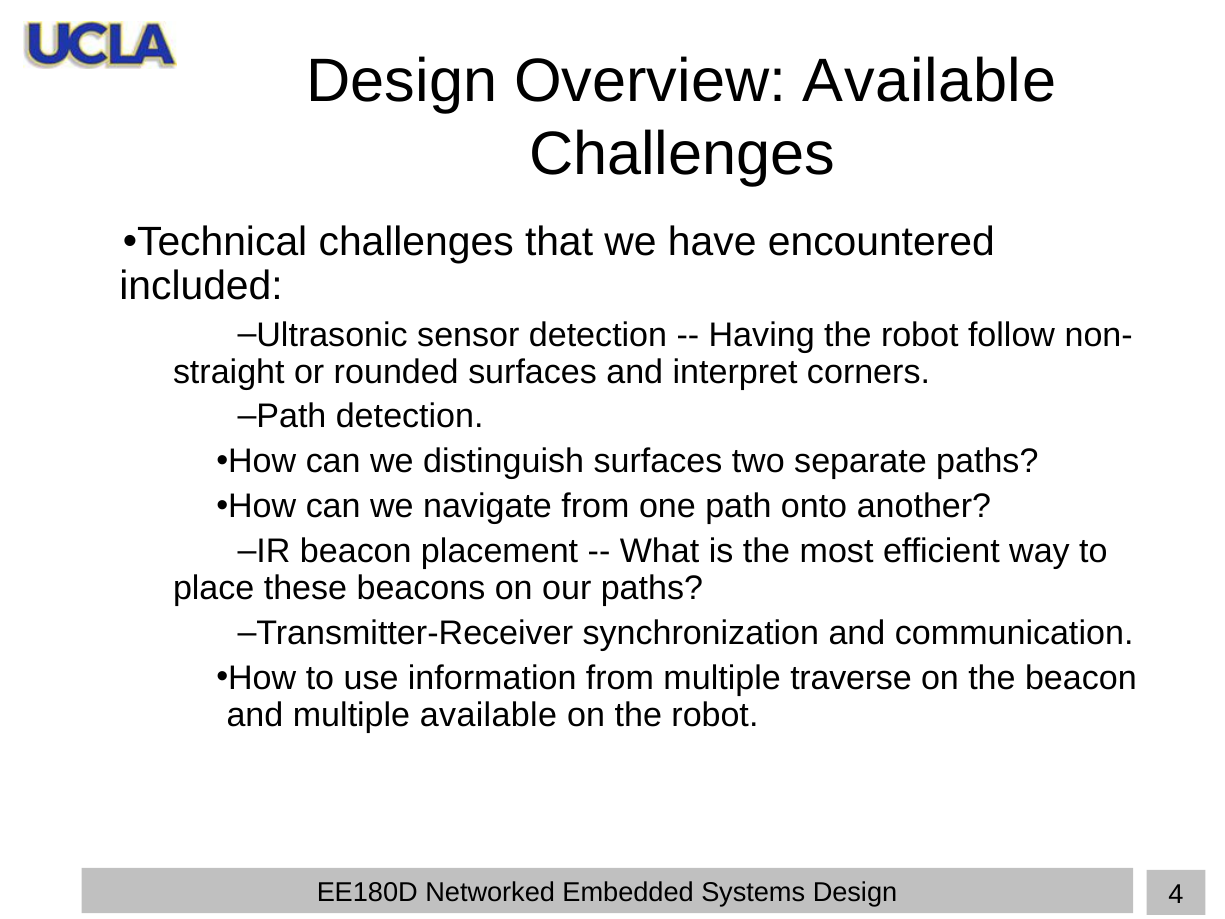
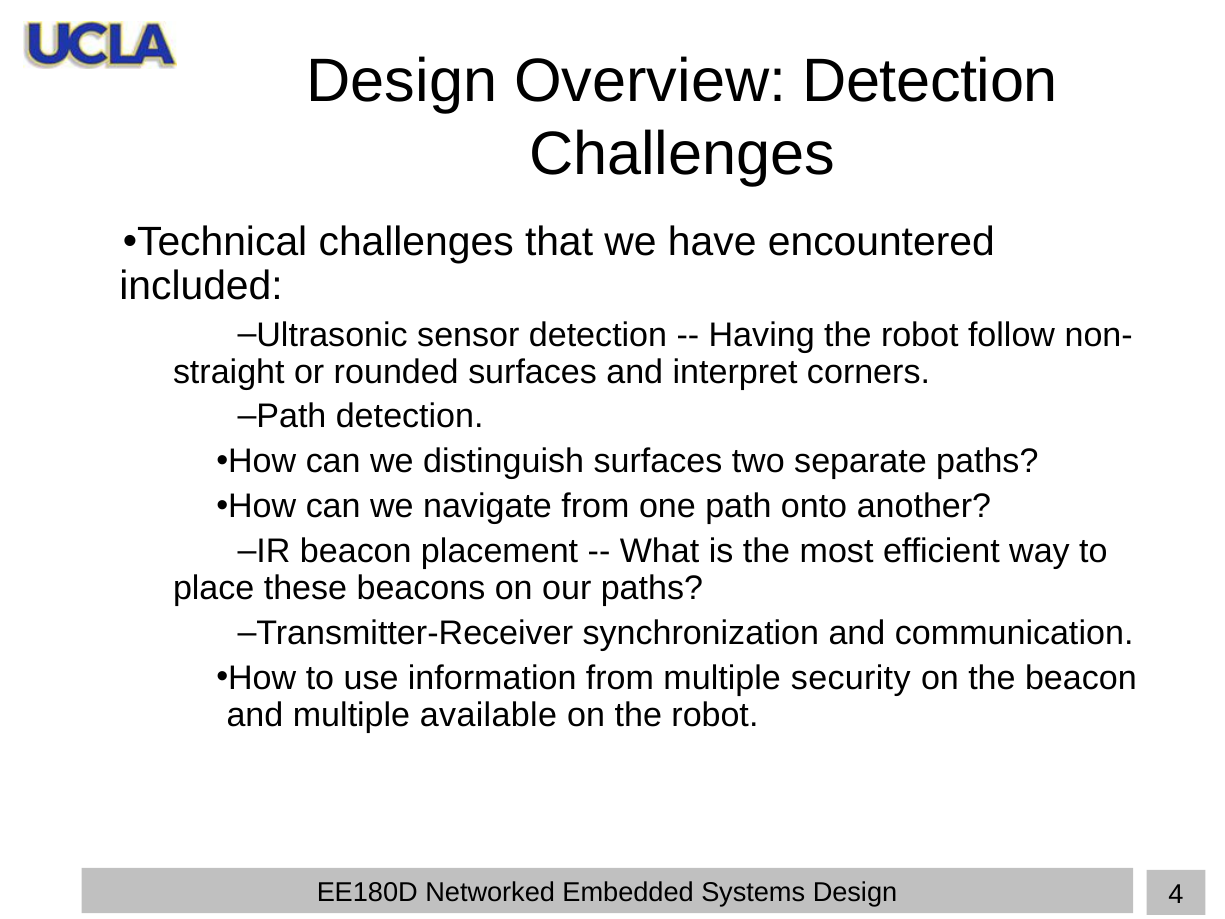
Overview Available: Available -> Detection
traverse: traverse -> security
